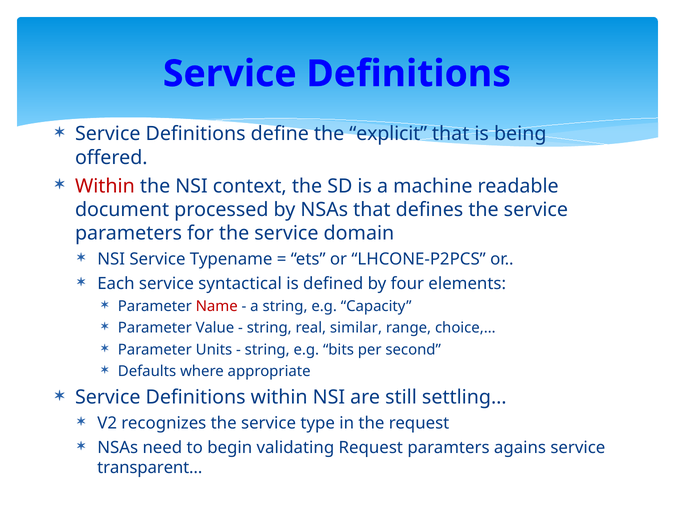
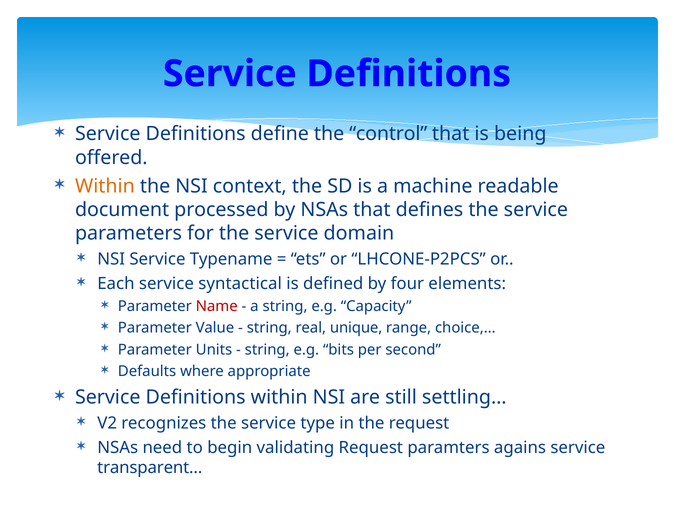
explicit: explicit -> control
Within at (105, 186) colour: red -> orange
similar: similar -> unique
